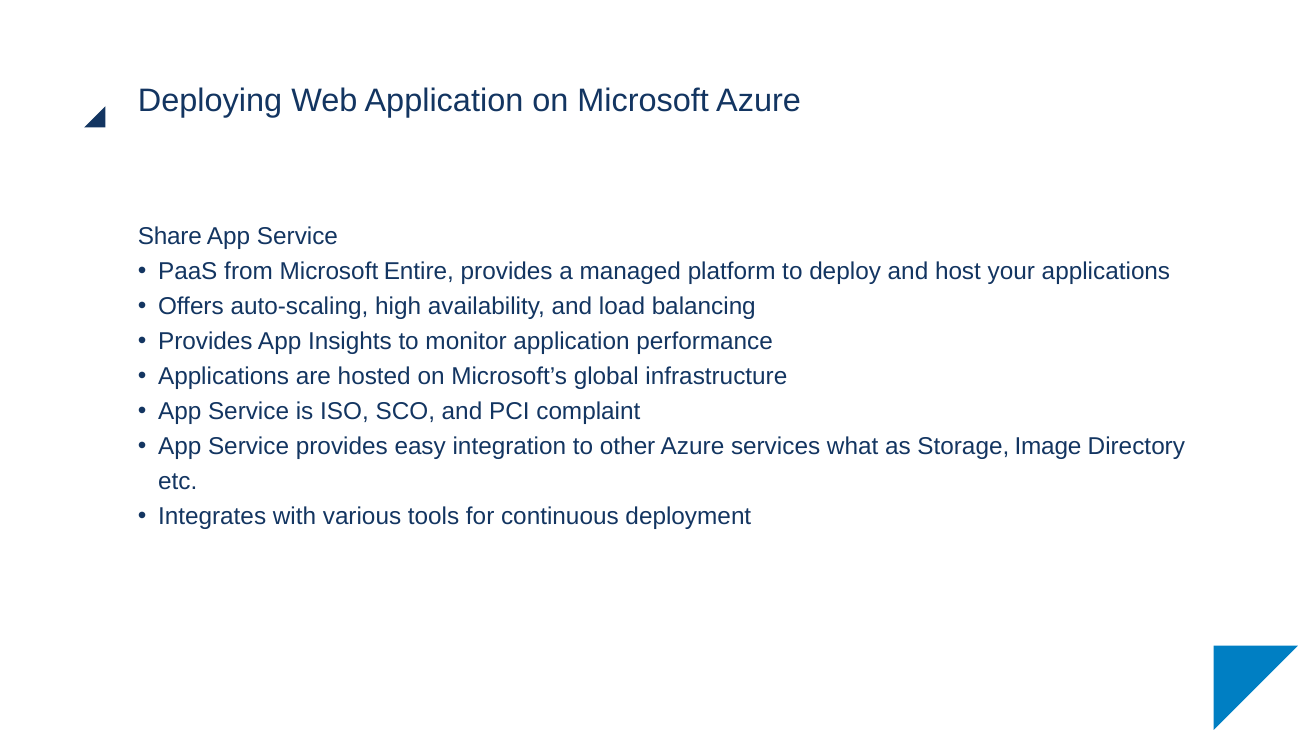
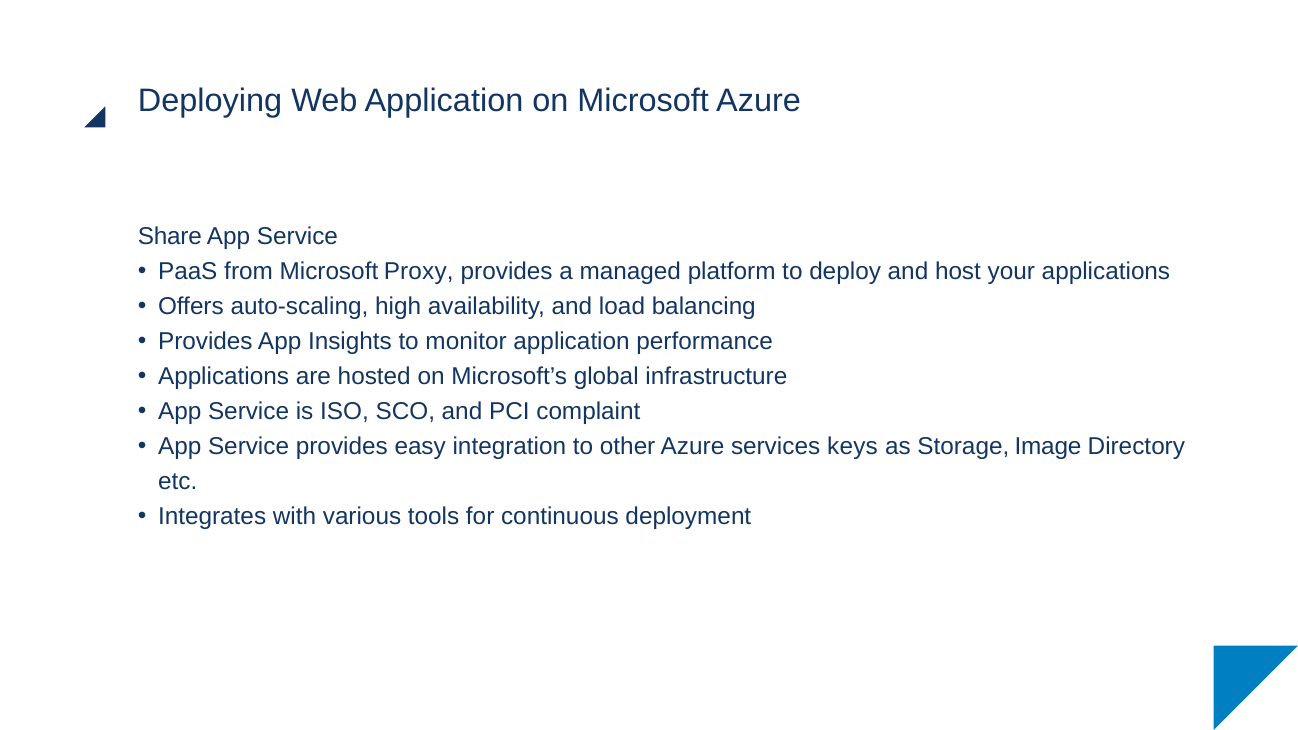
Entire: Entire -> Proxy
what: what -> keys
